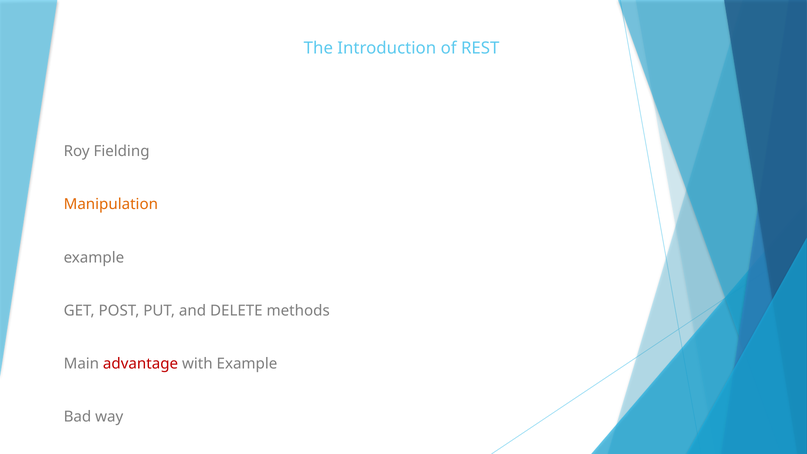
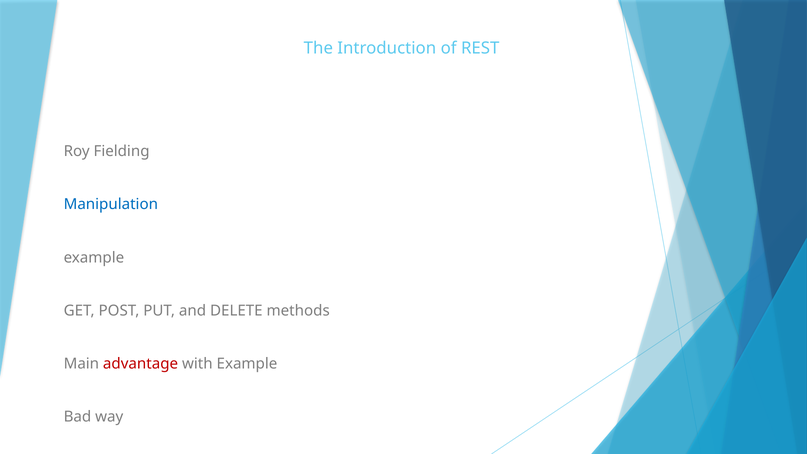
Manipulation colour: orange -> blue
